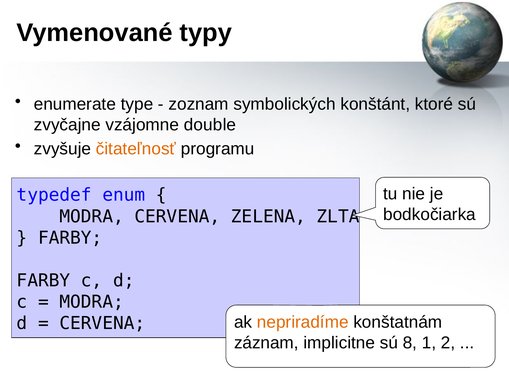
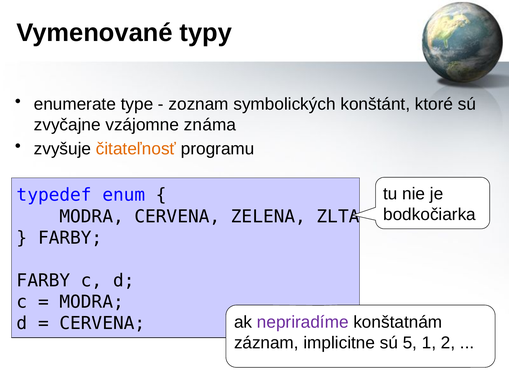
double: double -> známa
nepriradíme colour: orange -> purple
8: 8 -> 5
